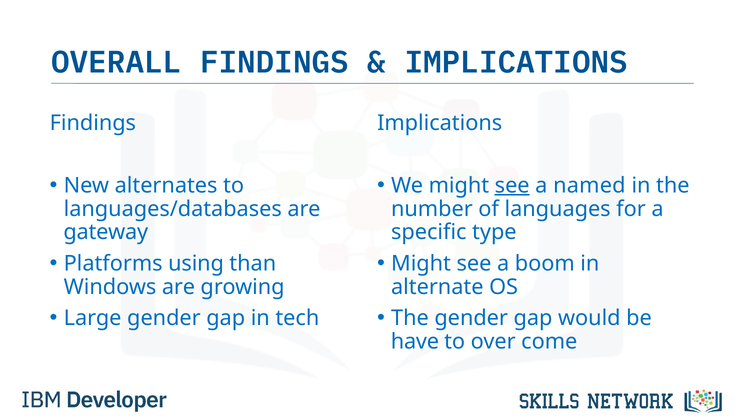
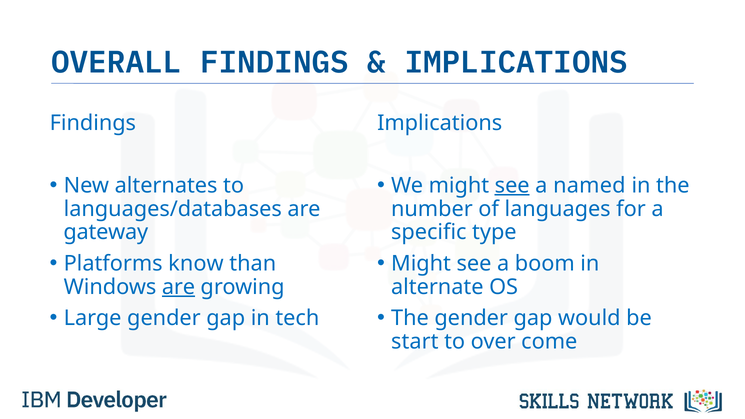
using: using -> know
are at (179, 287) underline: none -> present
have: have -> start
